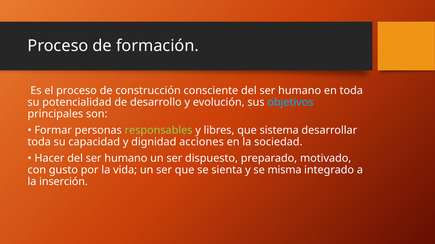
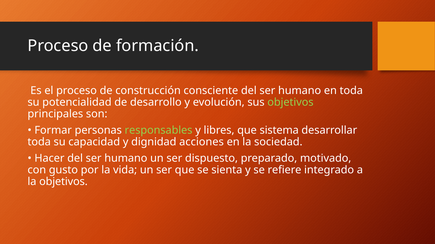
objetivos at (290, 103) colour: light blue -> light green
misma: misma -> refiere
la inserción: inserción -> objetivos
